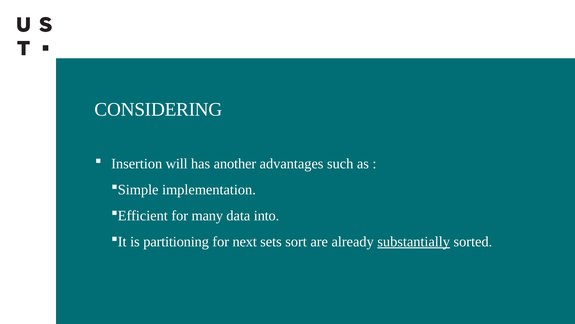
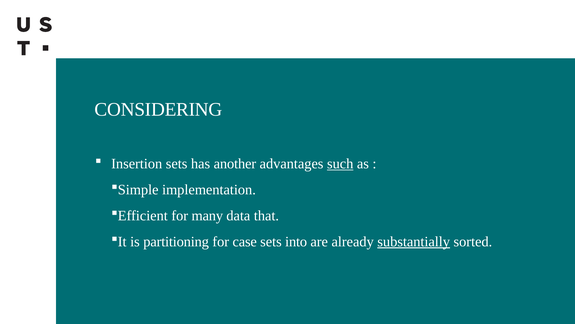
Insertion will: will -> sets
such underline: none -> present
into: into -> that
next: next -> case
sort: sort -> into
